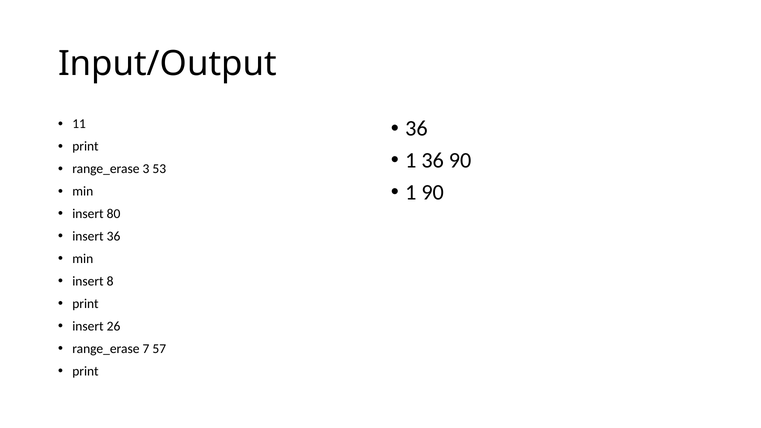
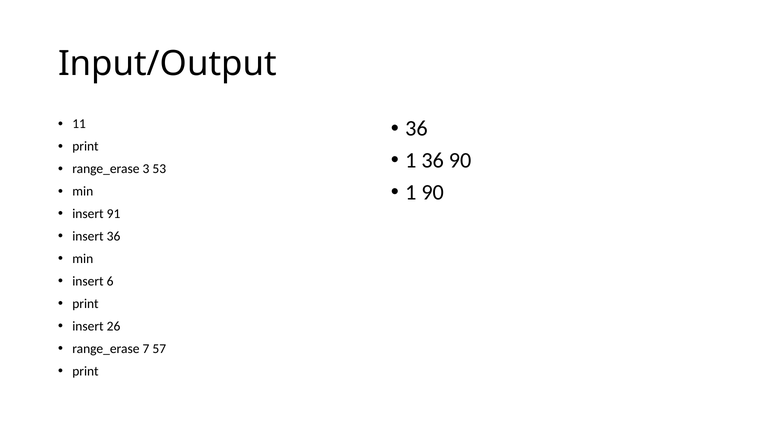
80: 80 -> 91
8: 8 -> 6
